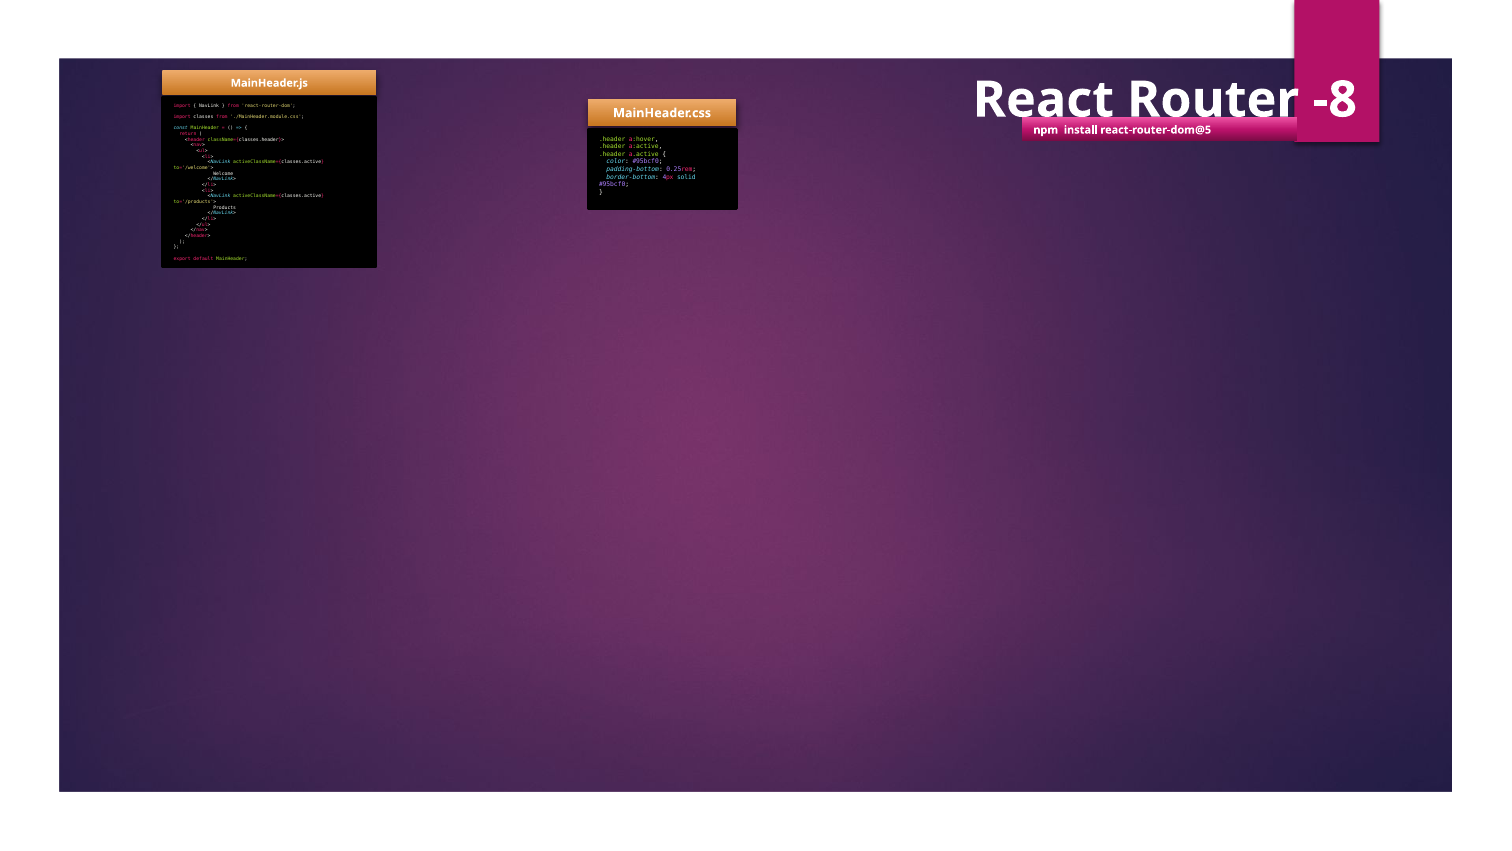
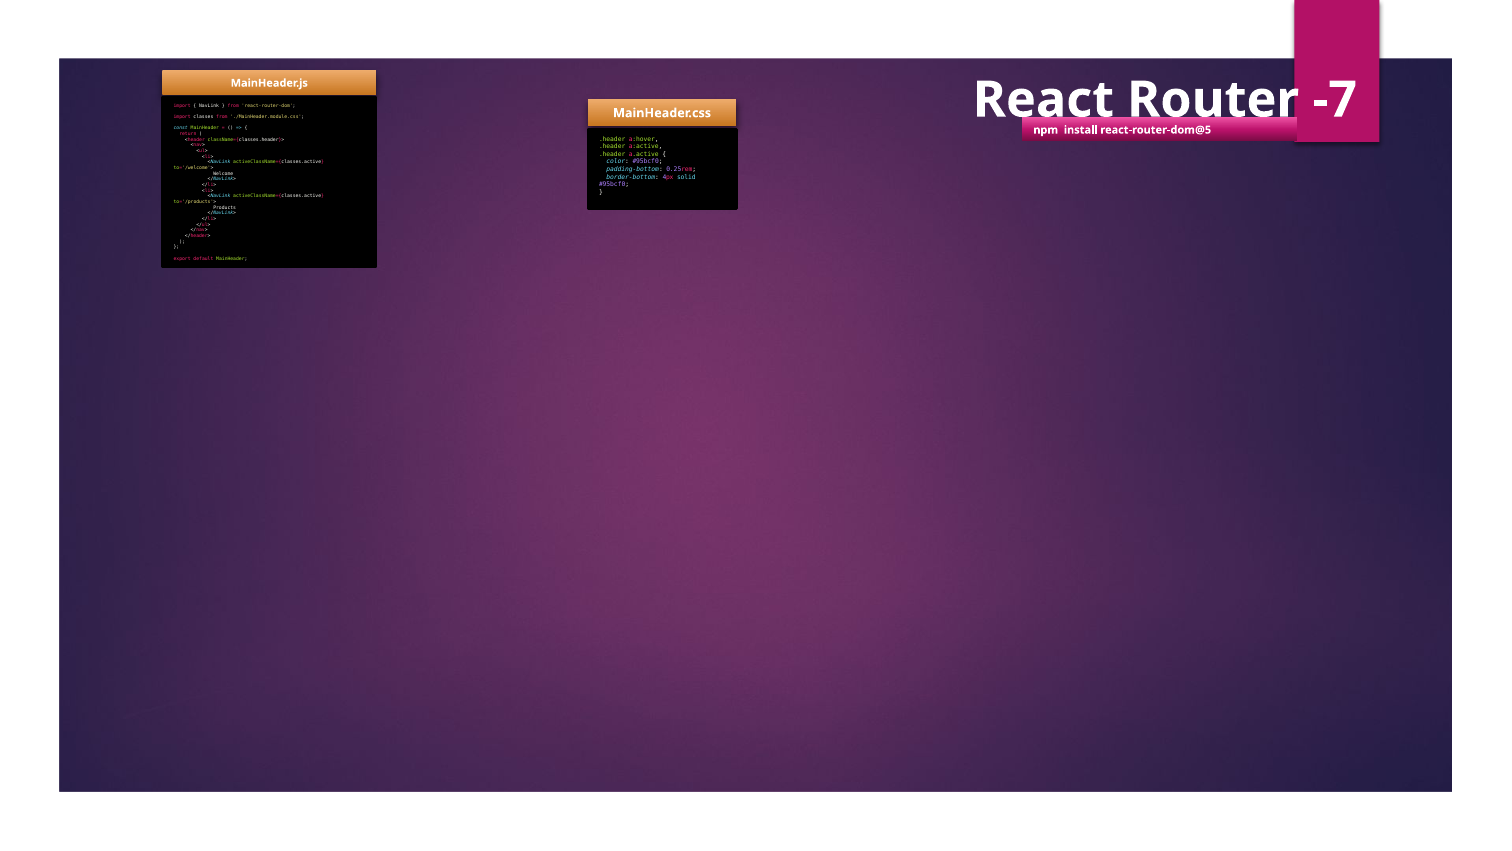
-8: -8 -> -7
